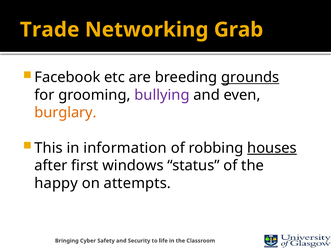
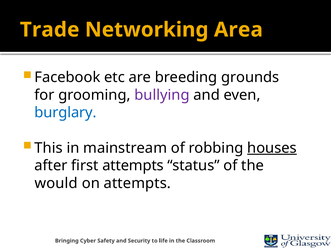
Grab: Grab -> Area
grounds underline: present -> none
burglary colour: orange -> blue
information: information -> mainstream
first windows: windows -> attempts
happy: happy -> would
